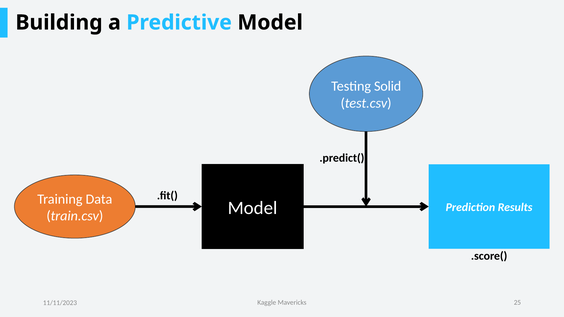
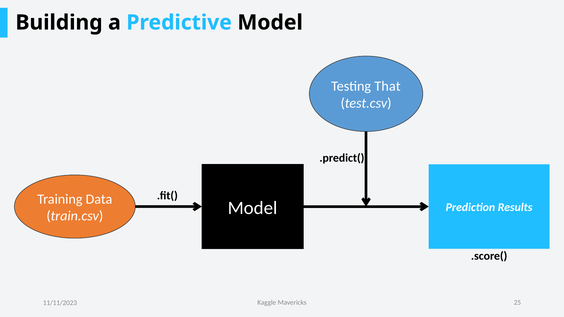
Solid: Solid -> That
